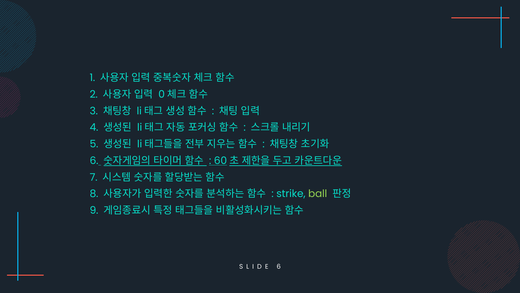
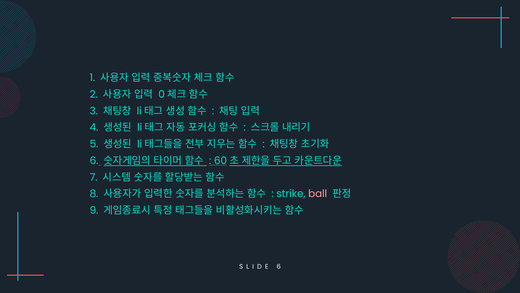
ball colour: light green -> pink
